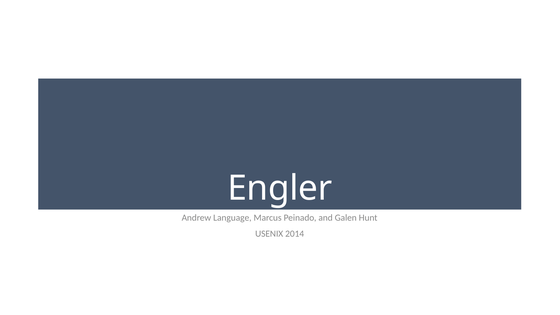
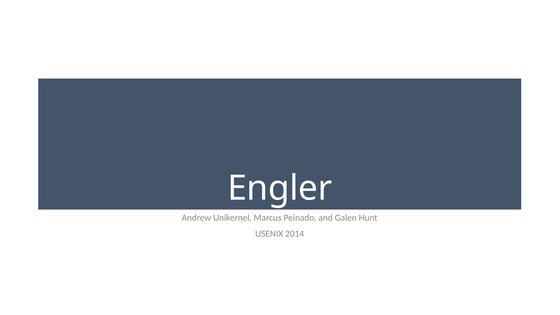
Language: Language -> Unikernel
